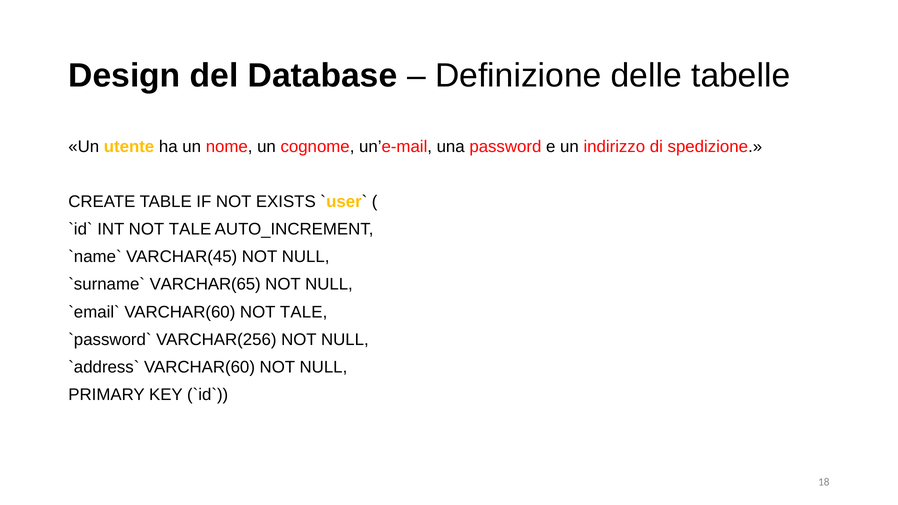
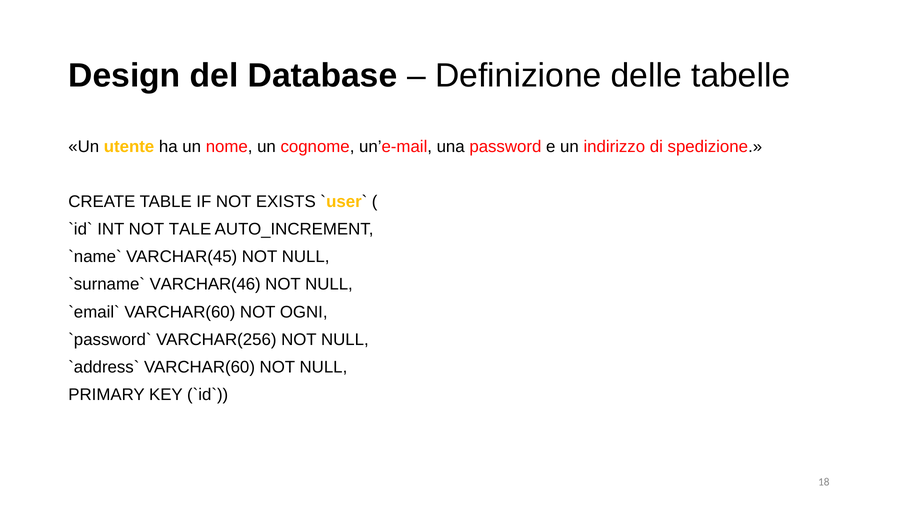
VARCHAR(65: VARCHAR(65 -> VARCHAR(46
VARCHAR(60 NOT TALE: TALE -> OGNI
